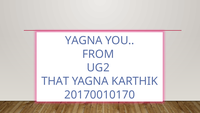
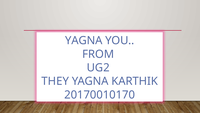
THAT: THAT -> THEY
